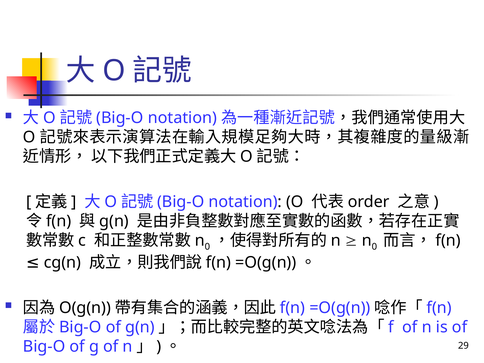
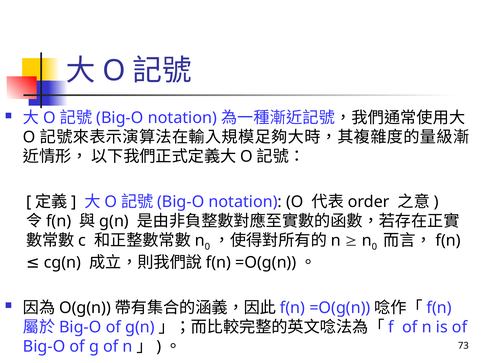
29: 29 -> 73
